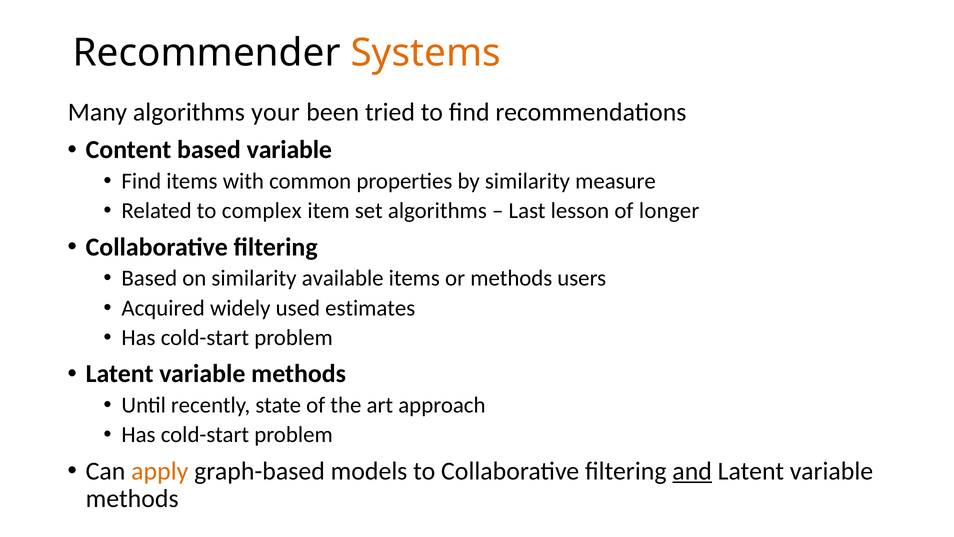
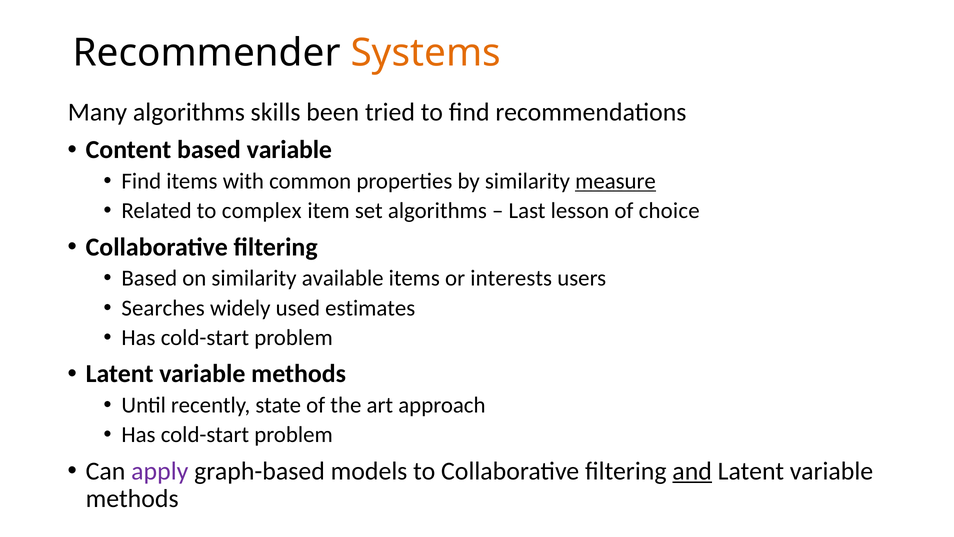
your: your -> skills
measure underline: none -> present
longer: longer -> choice
or methods: methods -> interests
Acquired: Acquired -> Searches
apply colour: orange -> purple
